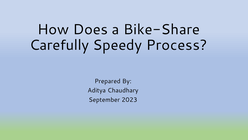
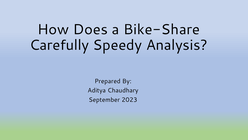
Process: Process -> Analysis
